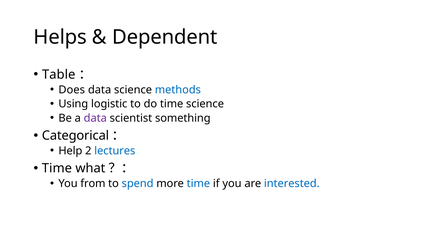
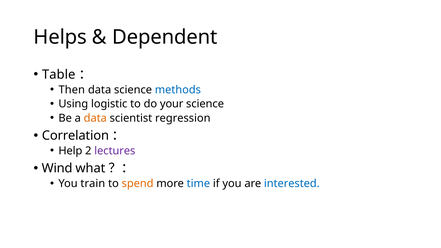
Does: Does -> Then
do time: time -> your
data at (95, 118) colour: purple -> orange
something: something -> regression
Categorical: Categorical -> Correlation
lectures colour: blue -> purple
Time at (57, 168): Time -> Wind
from: from -> train
spend colour: blue -> orange
